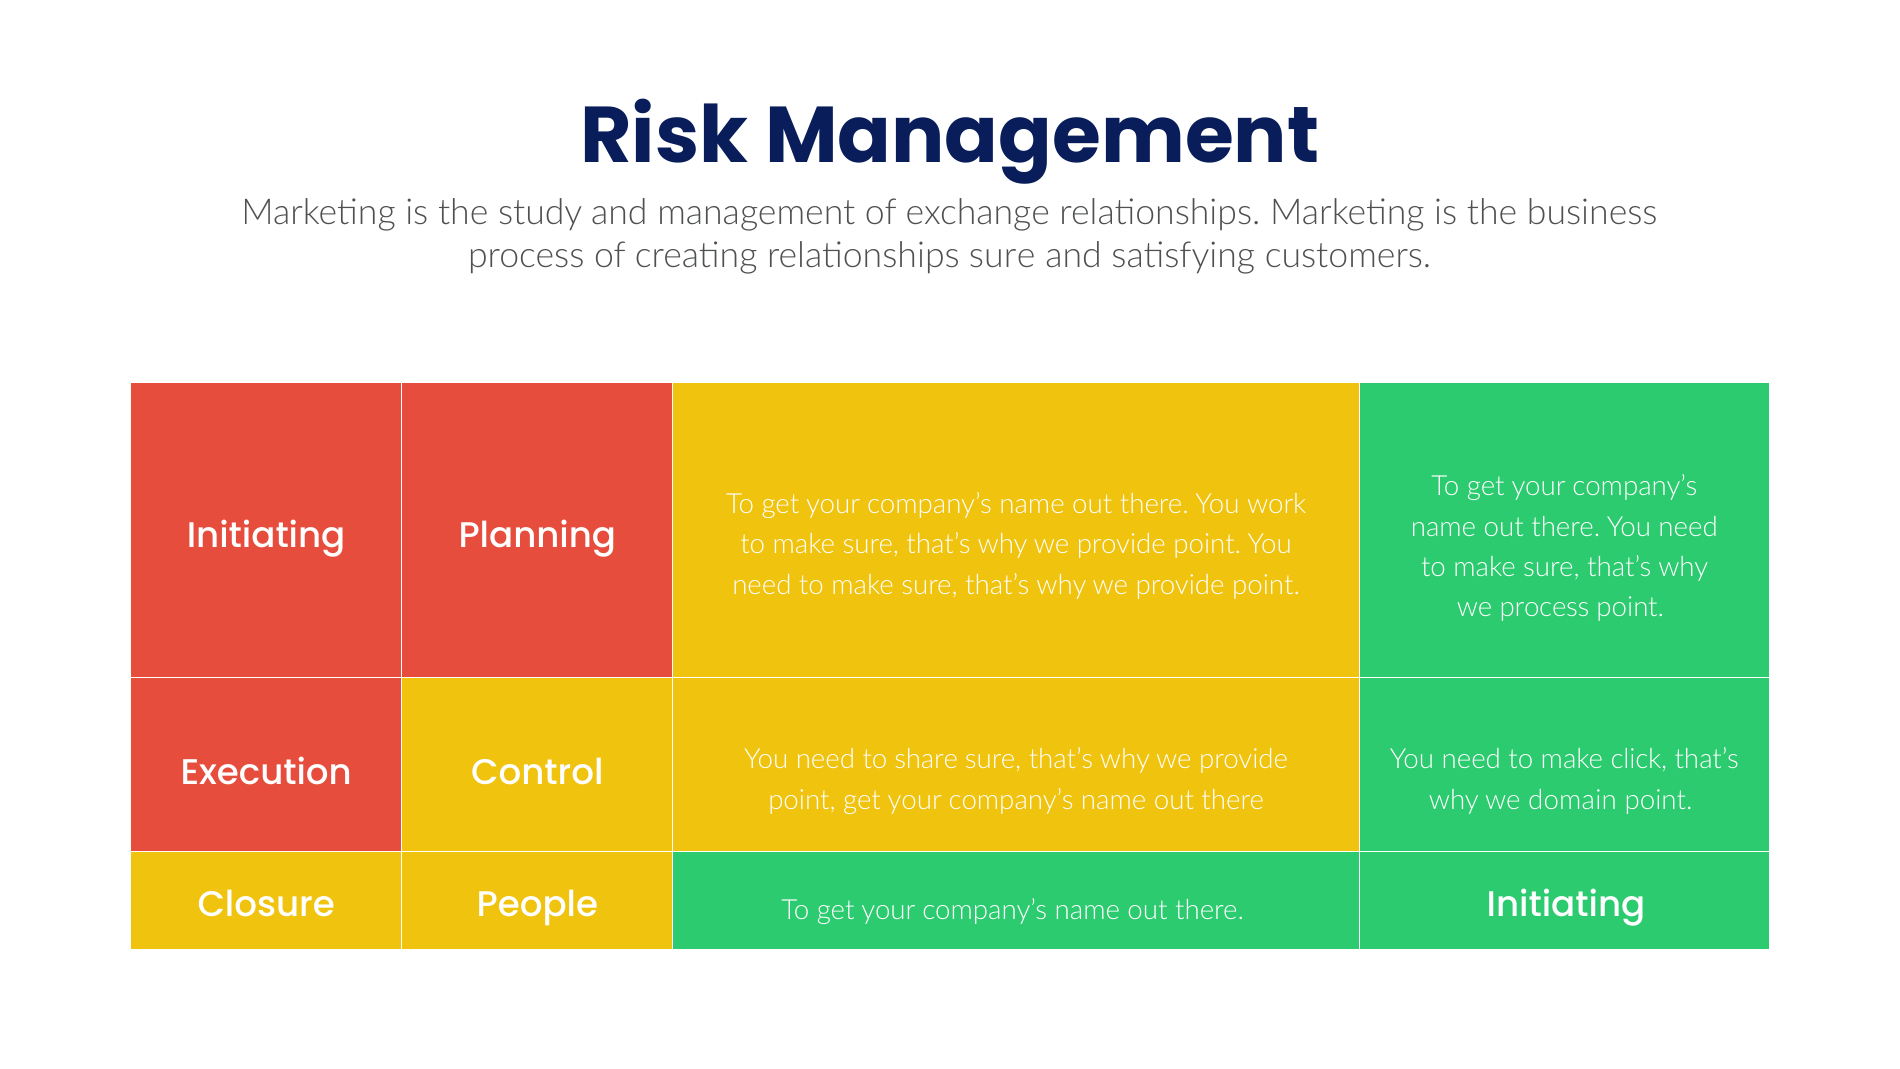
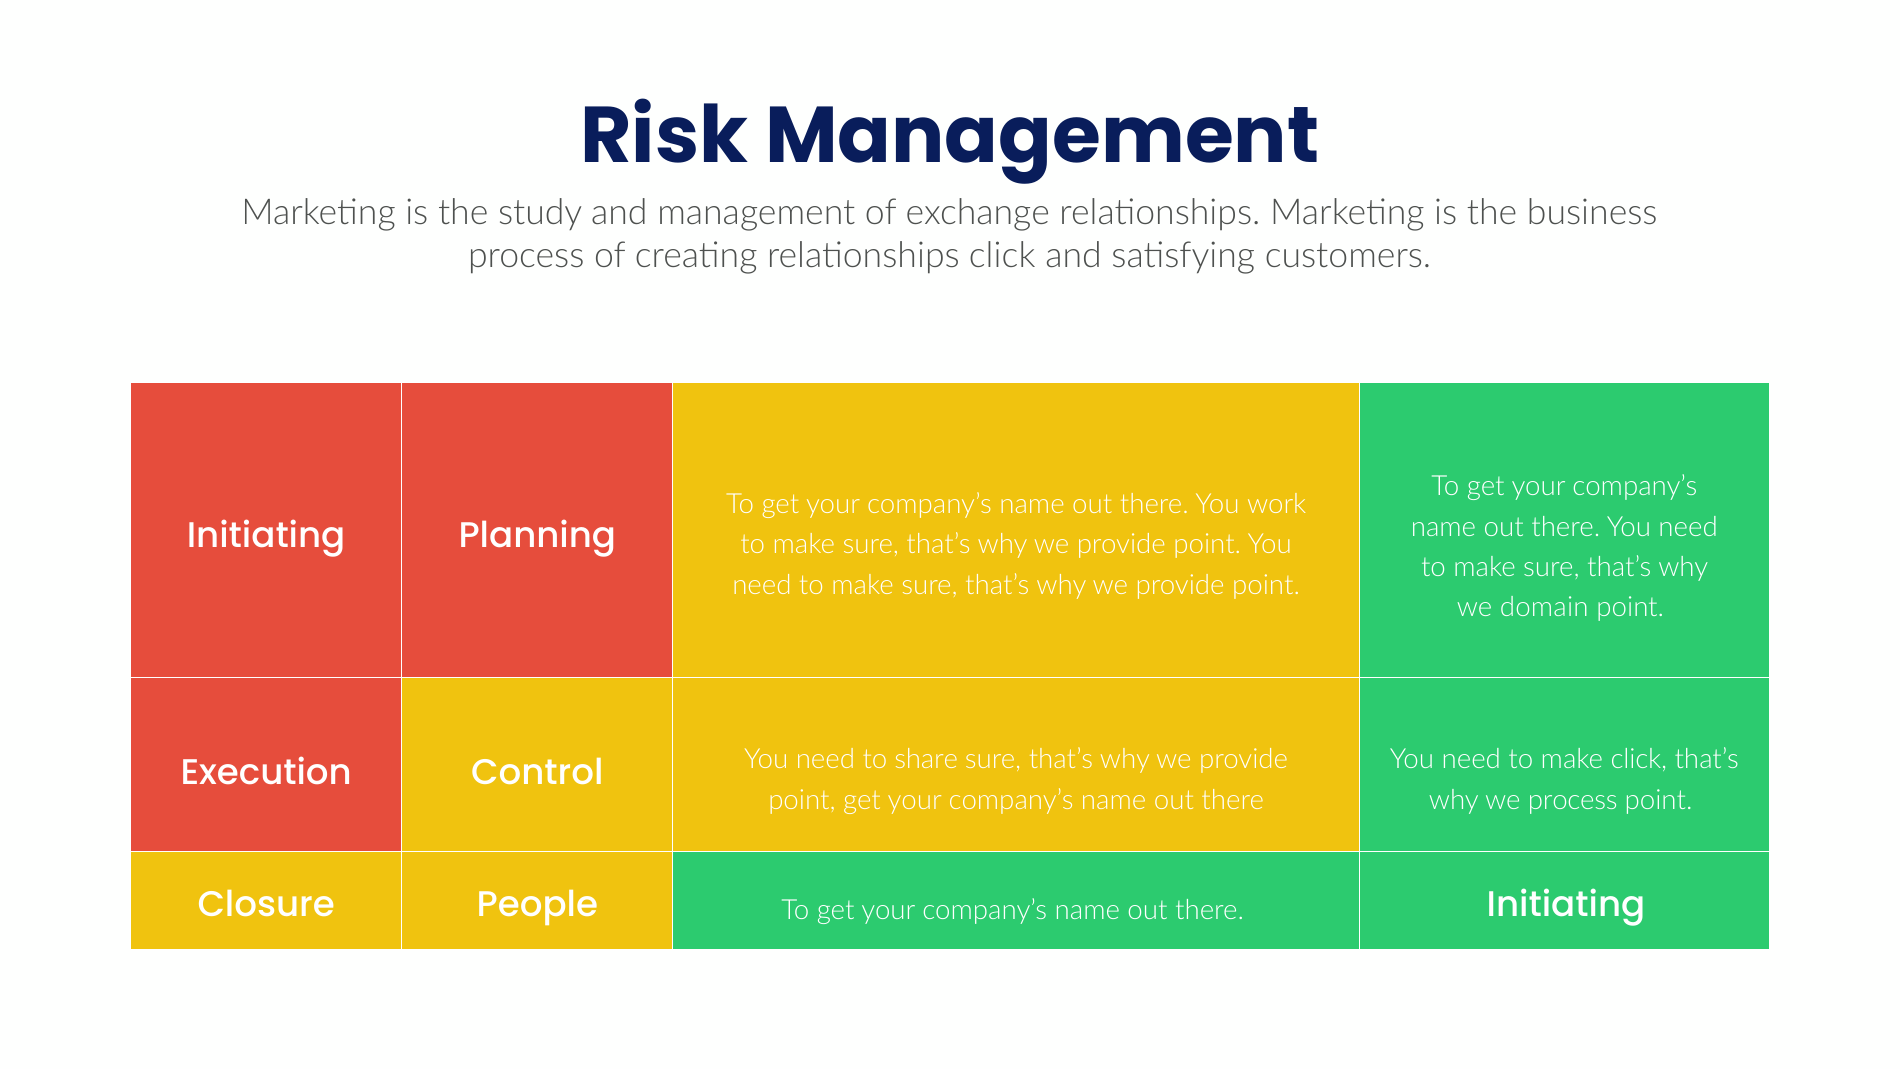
relationships sure: sure -> click
we process: process -> domain
we domain: domain -> process
